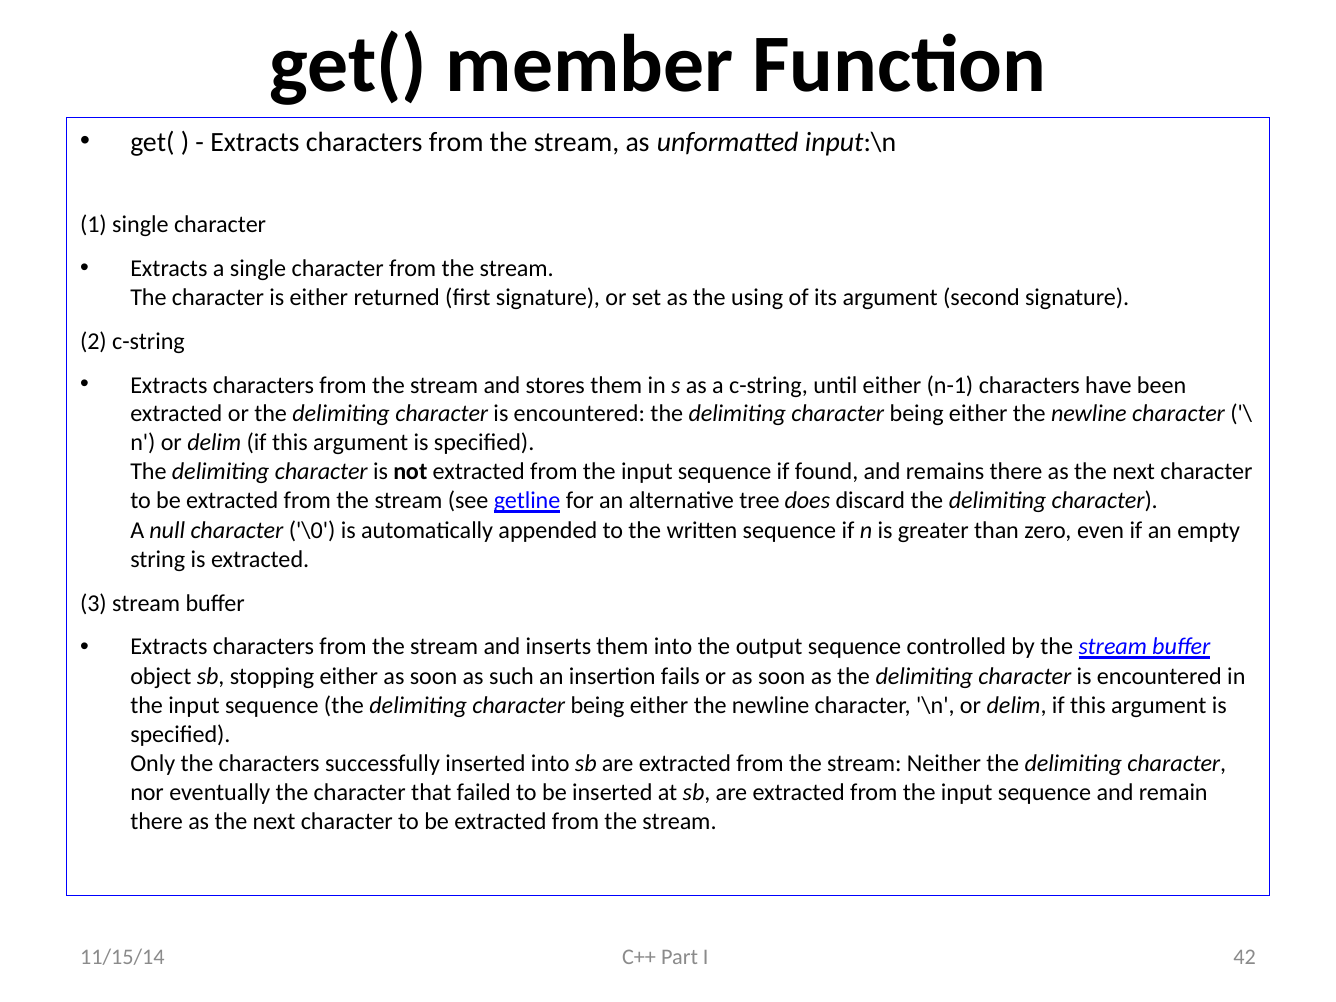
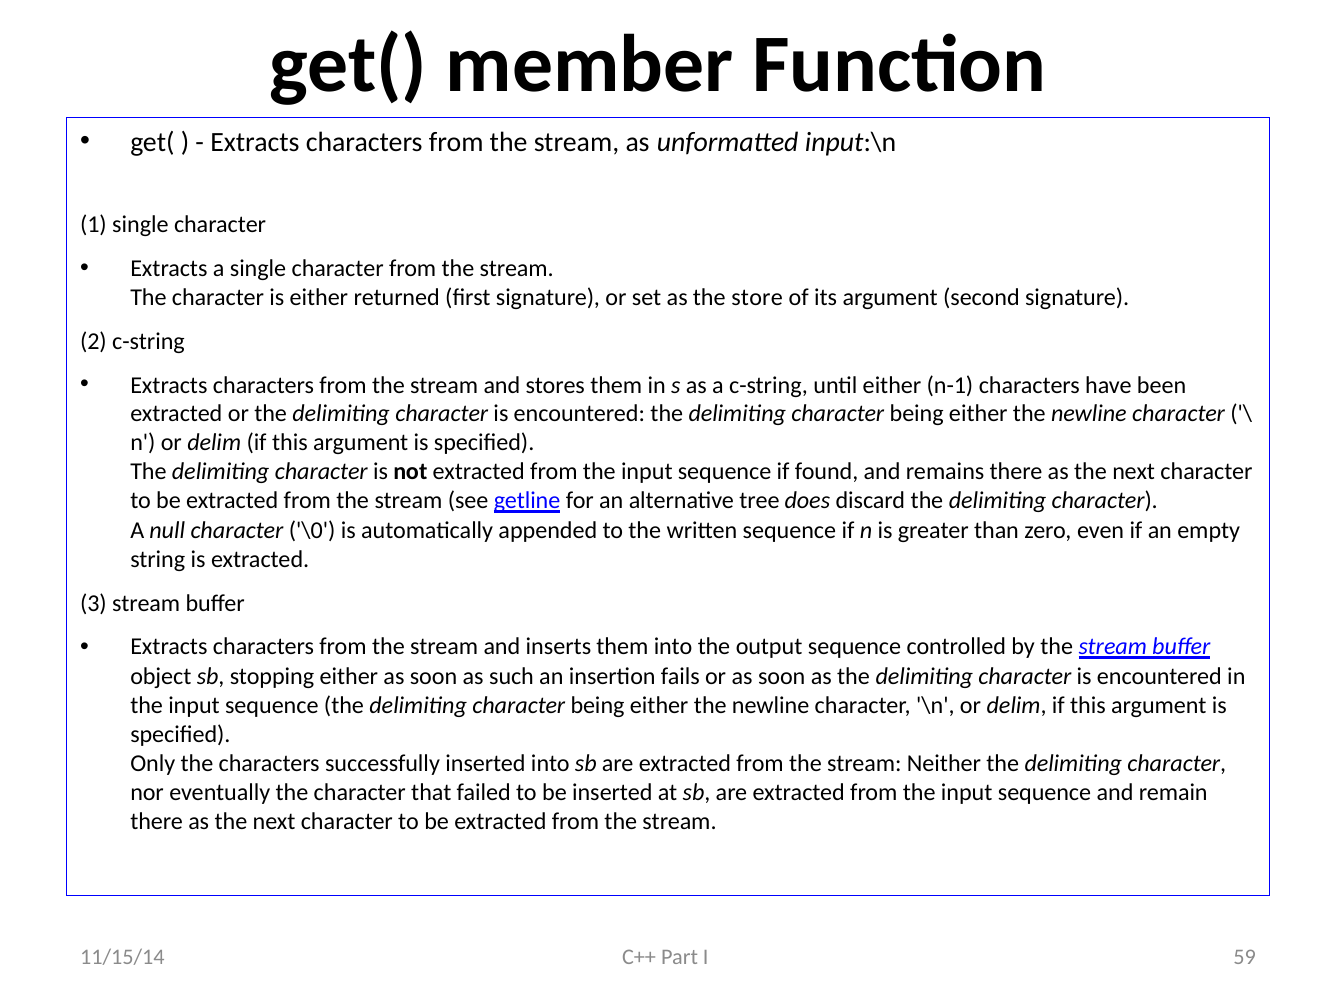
using: using -> store
42: 42 -> 59
